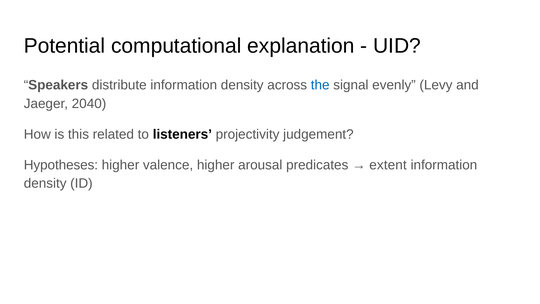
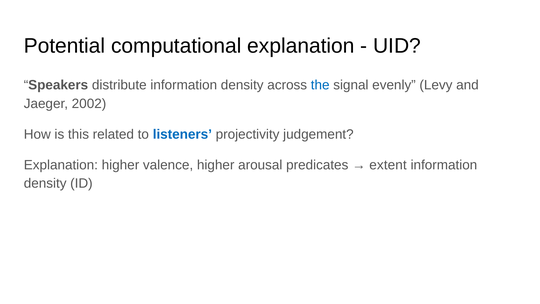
2040: 2040 -> 2002
listeners colour: black -> blue
Hypotheses at (61, 165): Hypotheses -> Explanation
